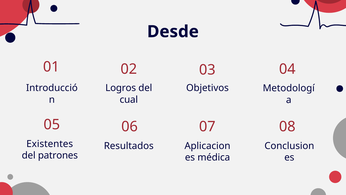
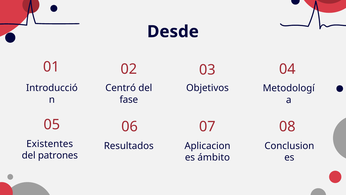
Logros: Logros -> Centró
cual: cual -> fase
médica: médica -> ámbito
